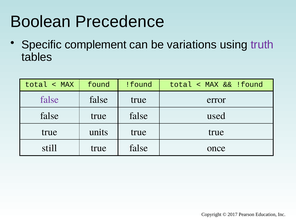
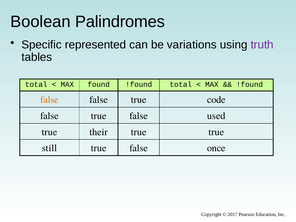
Precedence: Precedence -> Palindromes
complement: complement -> represented
false at (50, 100) colour: purple -> orange
error: error -> code
units: units -> their
